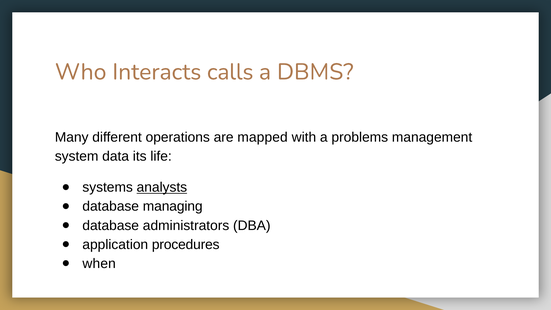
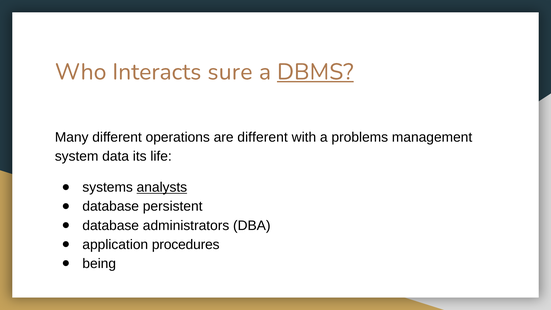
calls: calls -> sure
DBMS underline: none -> present
are mapped: mapped -> different
managing: managing -> persistent
when: when -> being
